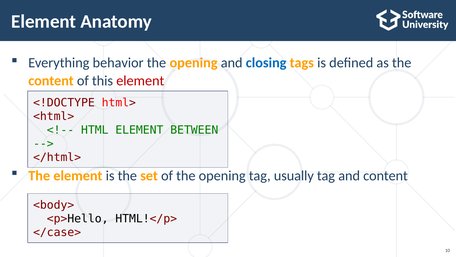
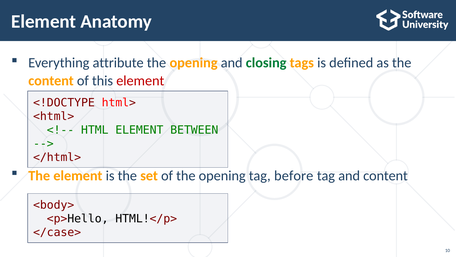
behavior: behavior -> attribute
closing colour: blue -> green
usually: usually -> before
